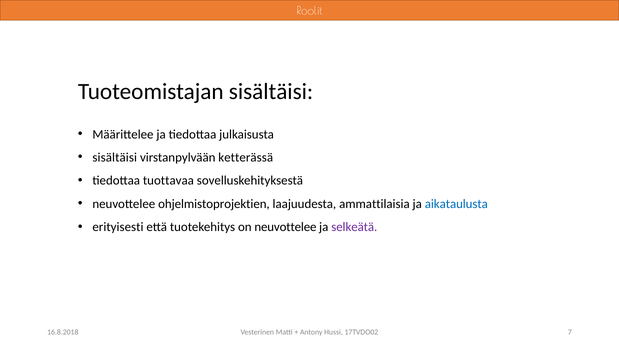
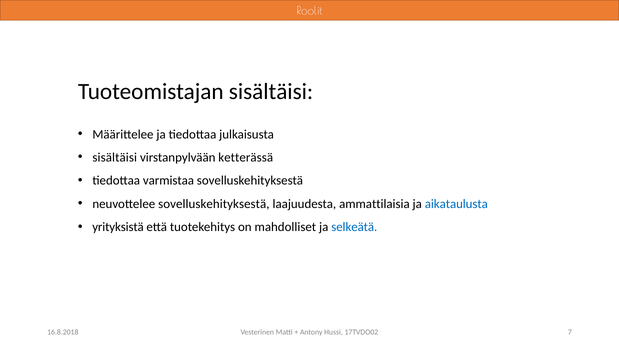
tuottavaa: tuottavaa -> varmistaa
neuvottelee ohjelmistoprojektien: ohjelmistoprojektien -> sovelluskehityksestä
erityisesti: erityisesti -> yrityksistä
on neuvottelee: neuvottelee -> mahdolliset
selkeätä colour: purple -> blue
